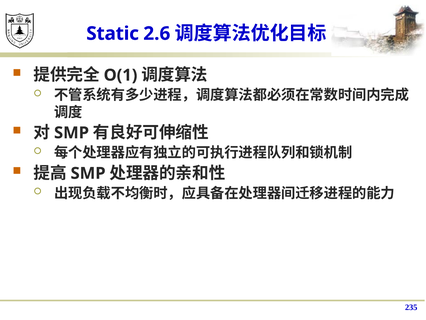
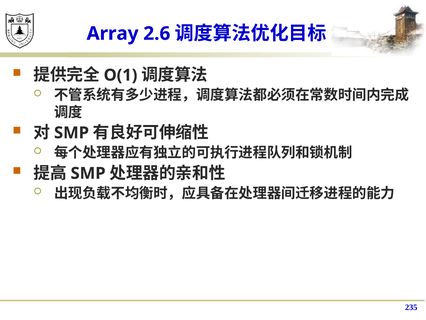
Static: Static -> Array
